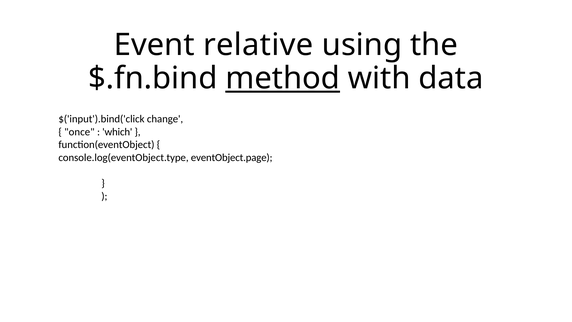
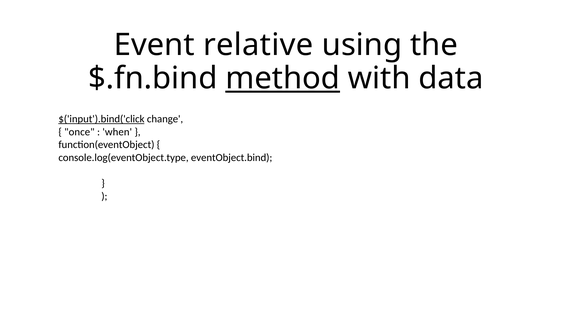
$('input').bind('click underline: none -> present
which: which -> when
eventObject.page: eventObject.page -> eventObject.bind
